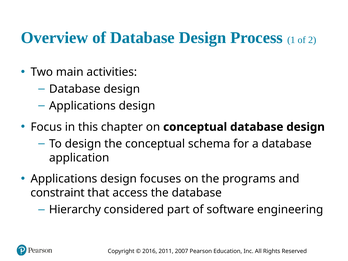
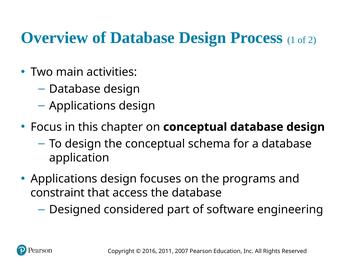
Hierarchy: Hierarchy -> Designed
